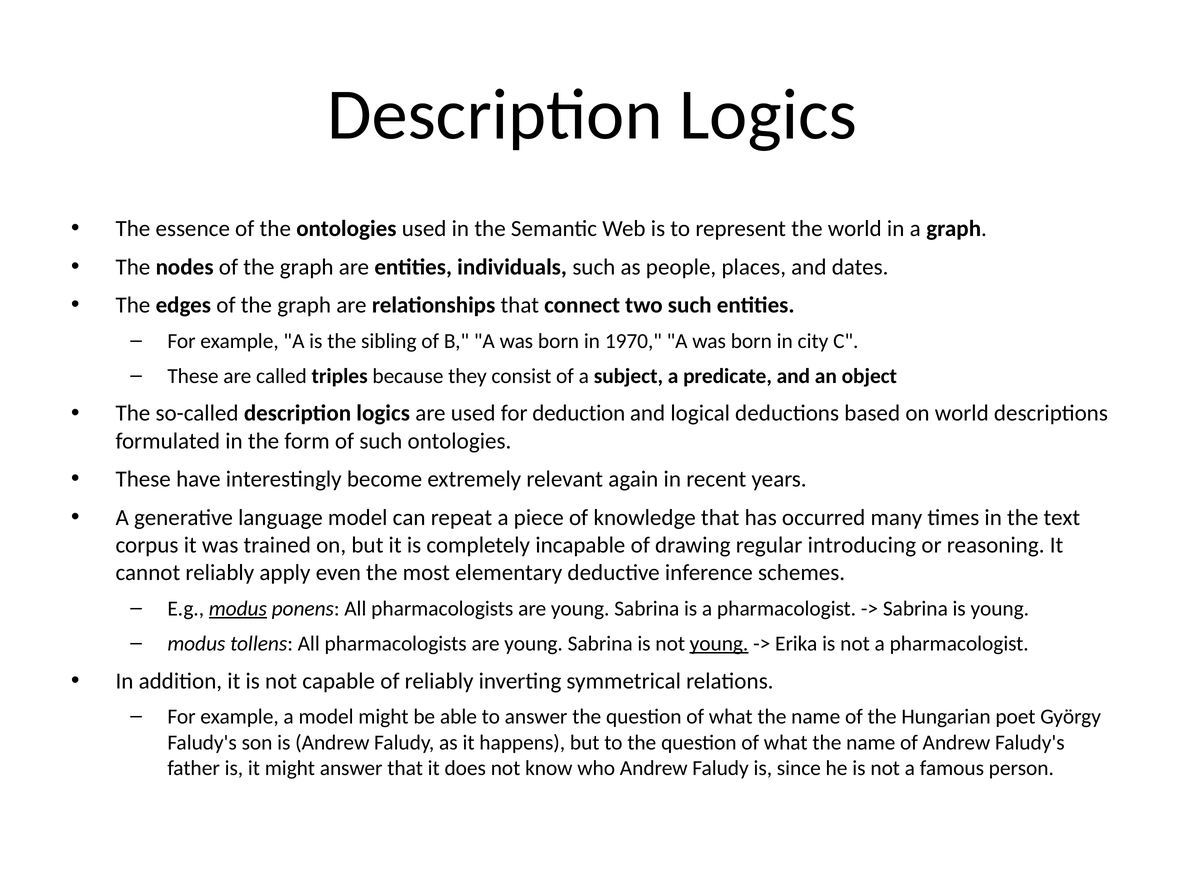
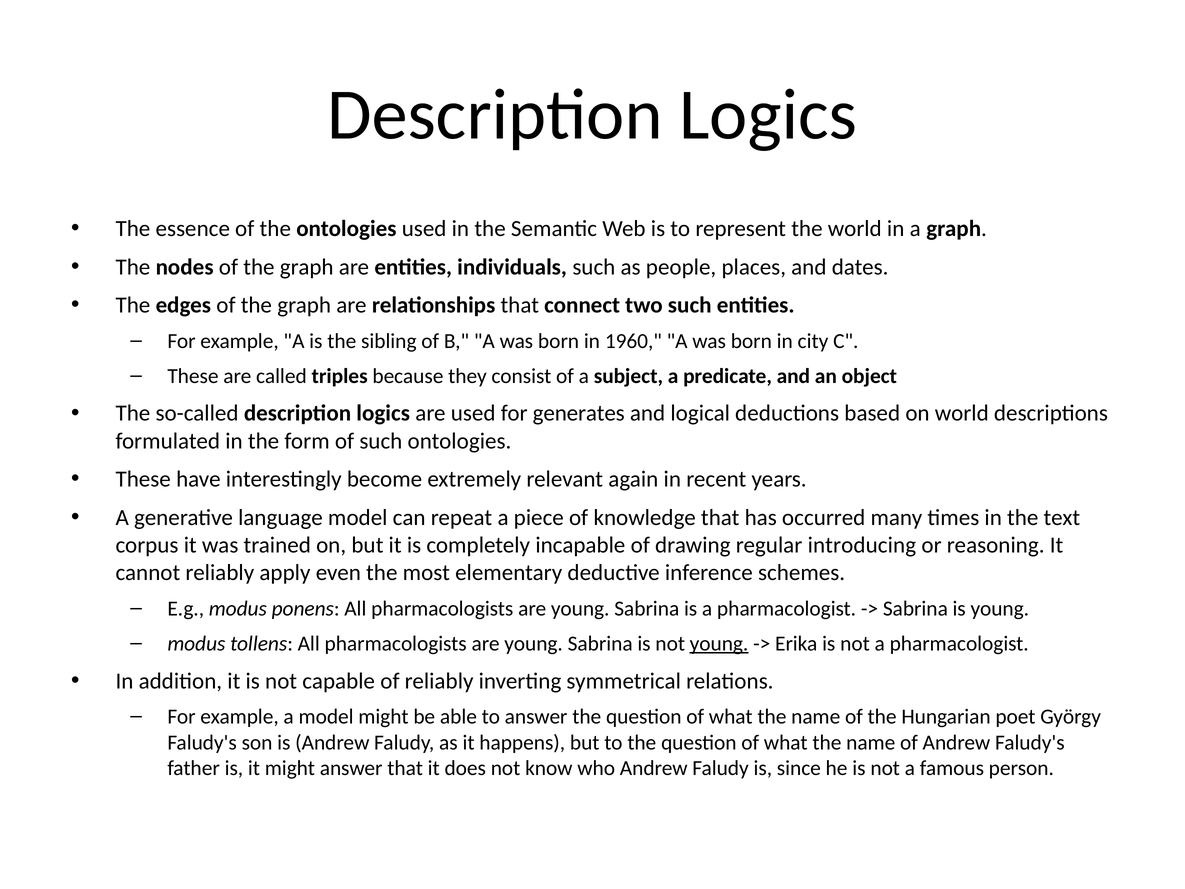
1970: 1970 -> 1960
deduction: deduction -> generates
modus at (238, 608) underline: present -> none
